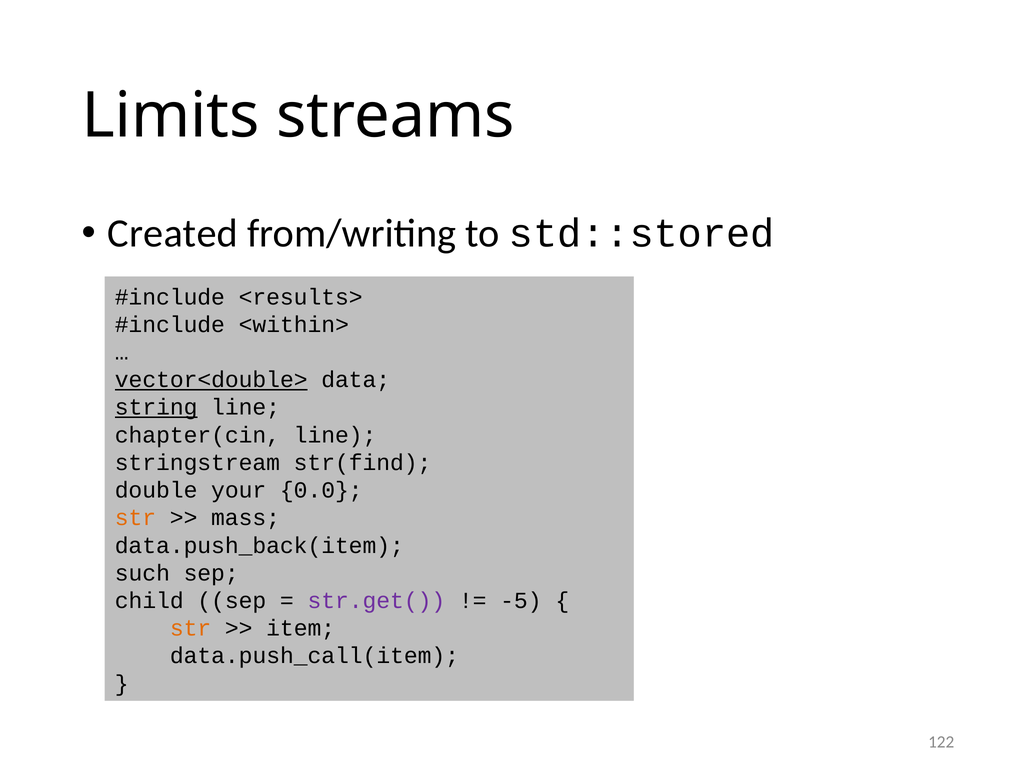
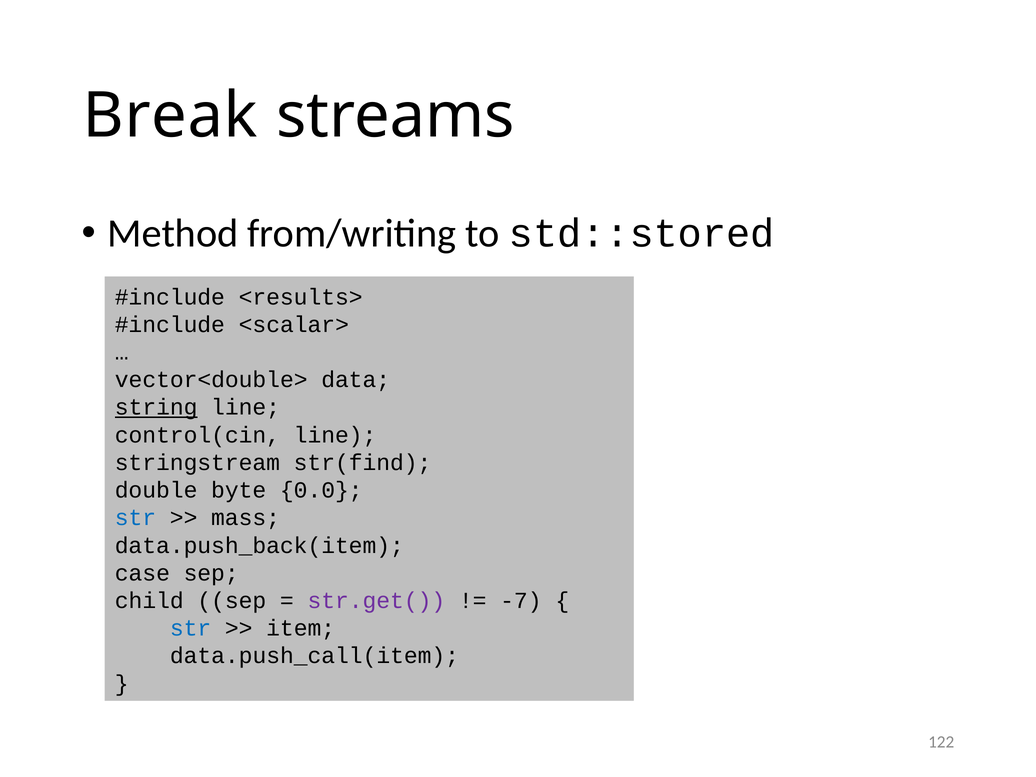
Limits: Limits -> Break
Created: Created -> Method
<within>: <within> -> <scalar>
vector<double> underline: present -> none
chapter(cin: chapter(cin -> control(cin
your: your -> byte
str at (135, 518) colour: orange -> blue
such: such -> case
-5: -5 -> -7
str at (191, 628) colour: orange -> blue
